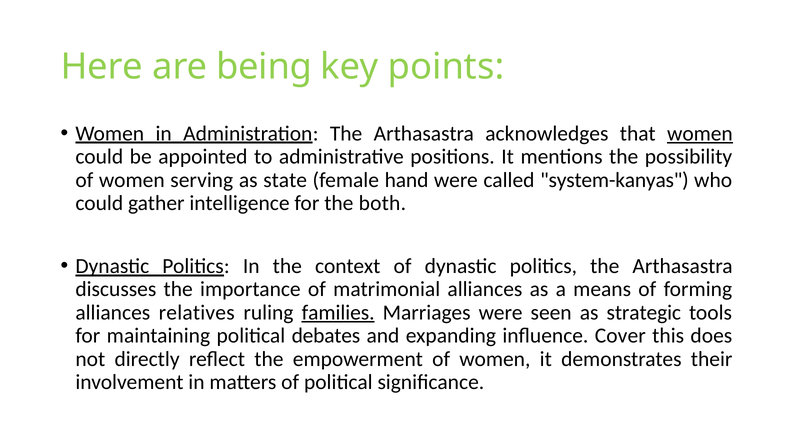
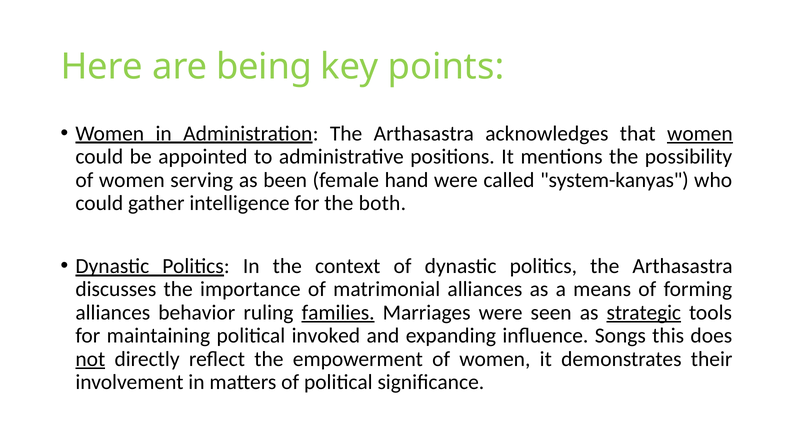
state: state -> been
relatives: relatives -> behavior
strategic underline: none -> present
debates: debates -> invoked
Cover: Cover -> Songs
not underline: none -> present
